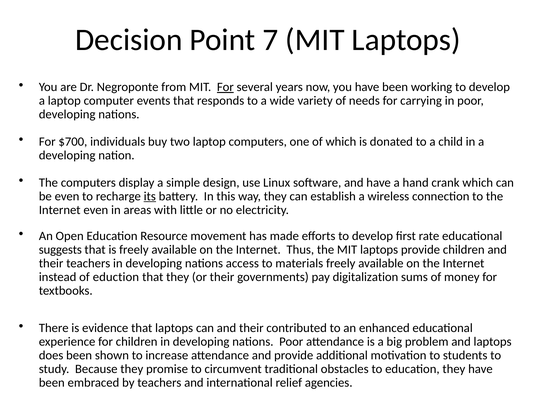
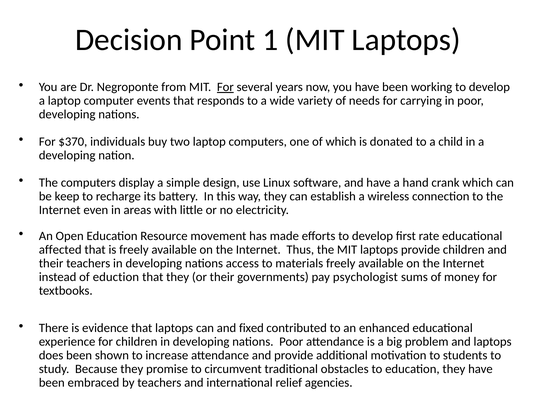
7: 7 -> 1
$700: $700 -> $370
be even: even -> keep
its underline: present -> none
suggests: suggests -> affected
digitalization: digitalization -> psychologist
can and their: their -> fixed
